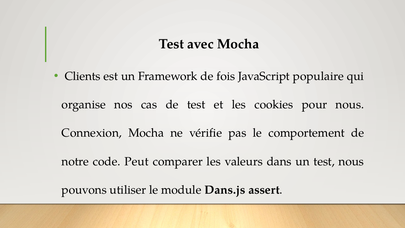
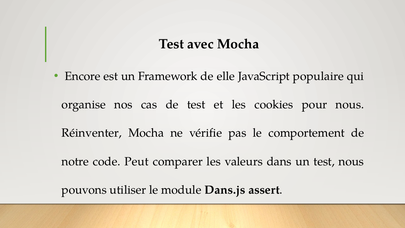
Clients: Clients -> Encore
fois: fois -> elle
Connexion: Connexion -> Réinventer
